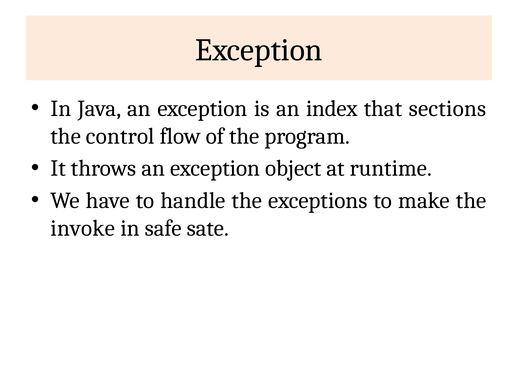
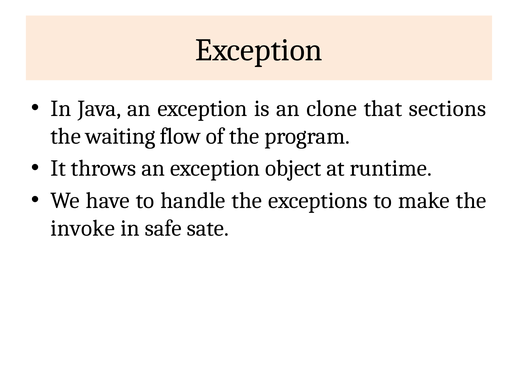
index: index -> clone
control: control -> waiting
